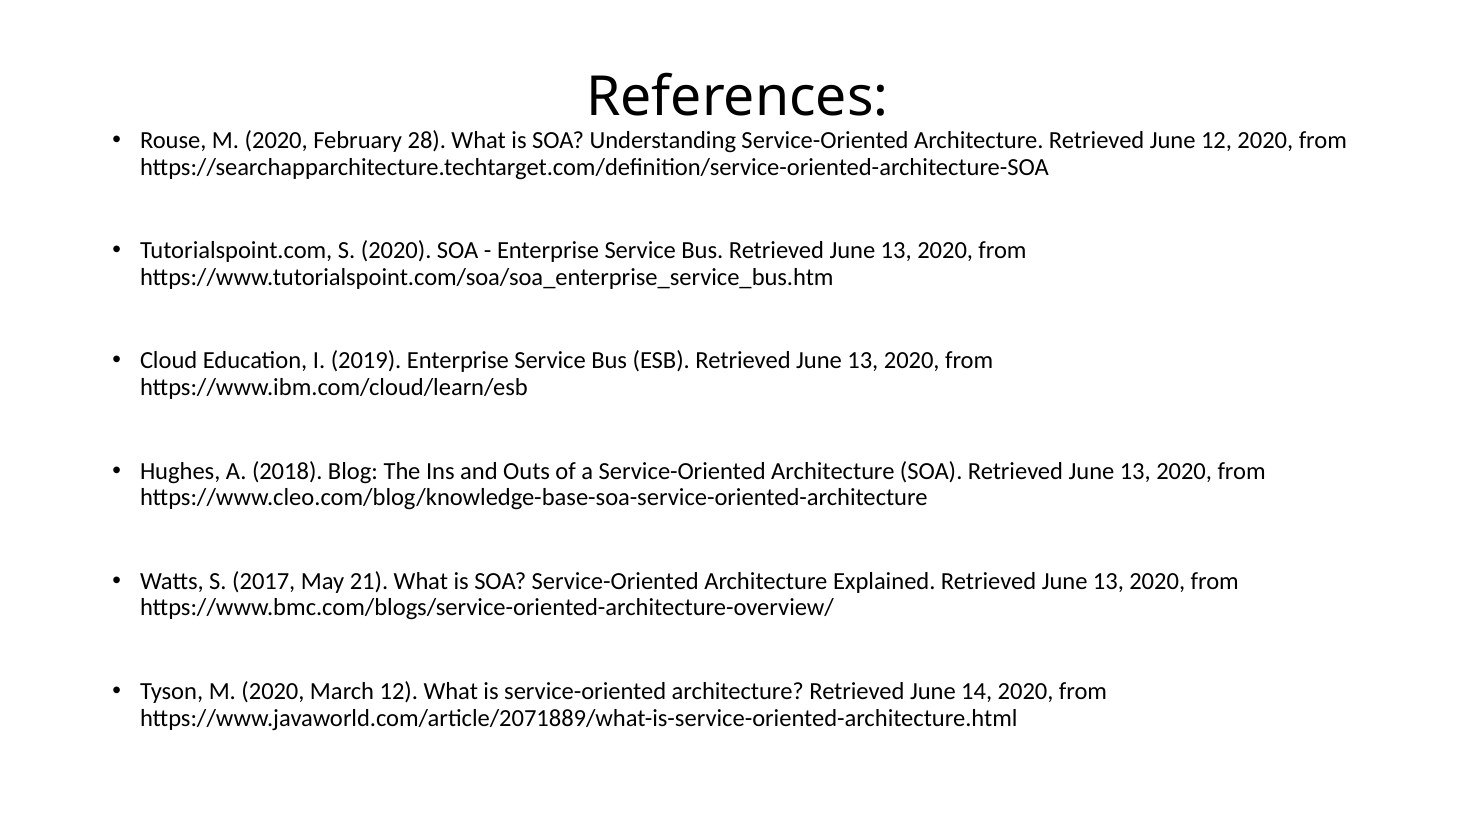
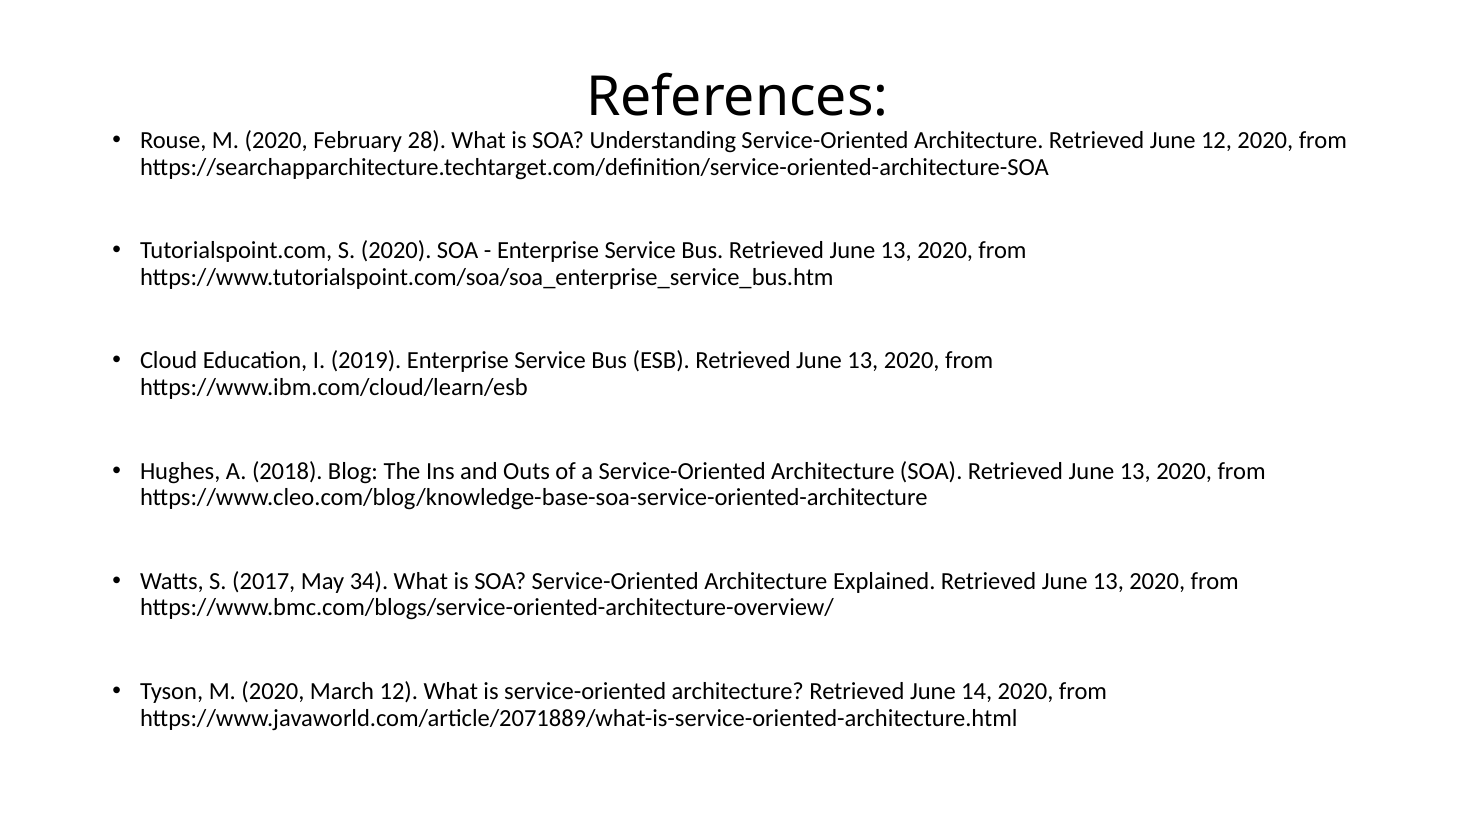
21: 21 -> 34
